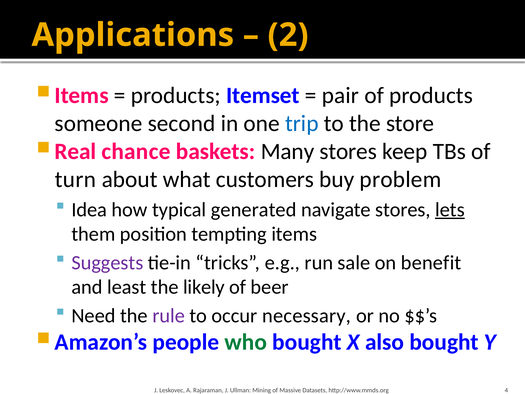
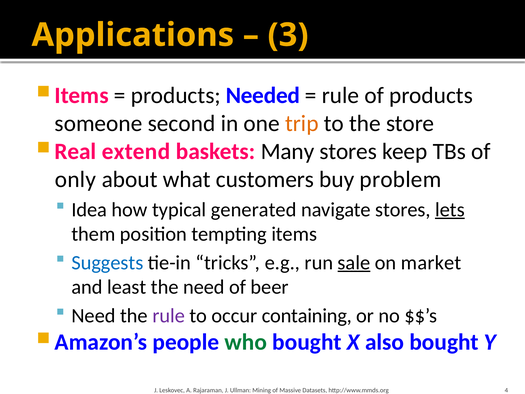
2: 2 -> 3
Itemset: Itemset -> Needed
pair at (340, 95): pair -> rule
trip colour: blue -> orange
chance: chance -> extend
turn: turn -> only
Suggests colour: purple -> blue
sale underline: none -> present
benefit: benefit -> market
the likely: likely -> need
necessary: necessary -> containing
